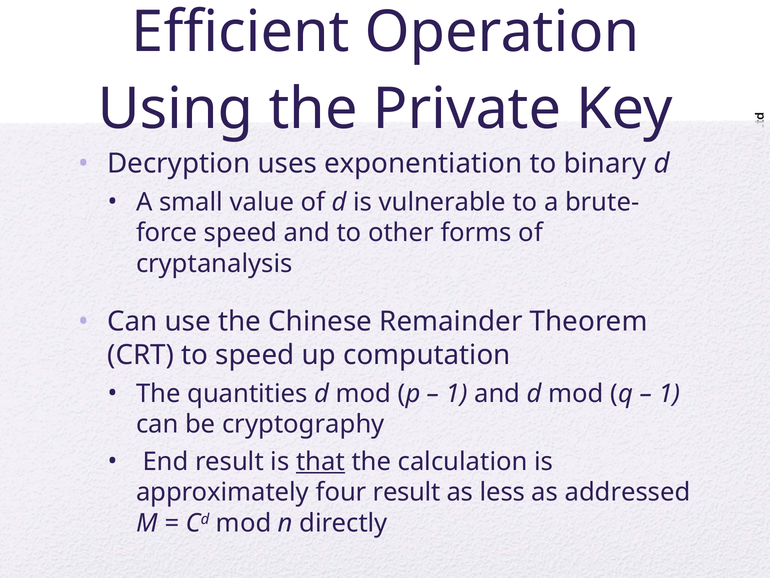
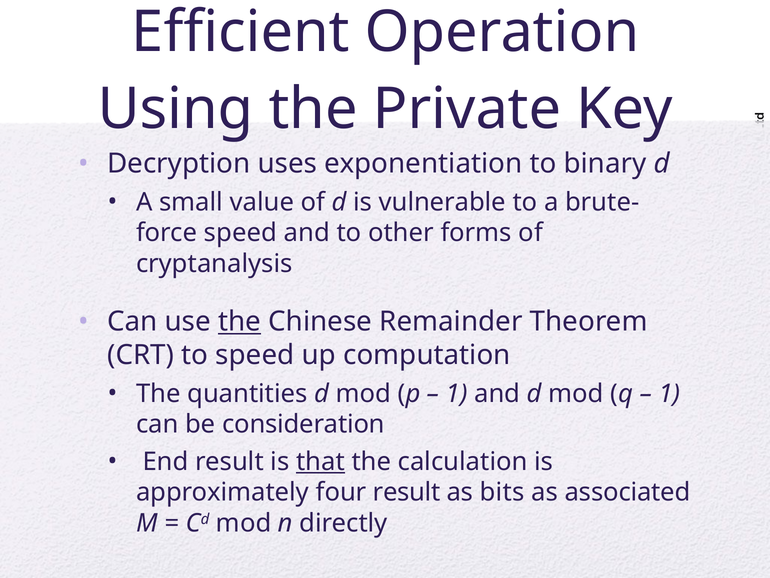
the at (240, 322) underline: none -> present
cryptography: cryptography -> consideration
less: less -> bits
addressed: addressed -> associated
